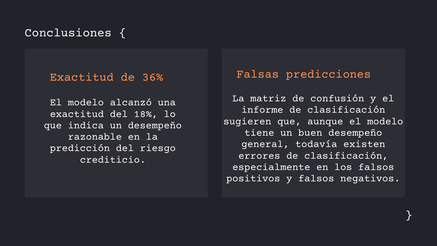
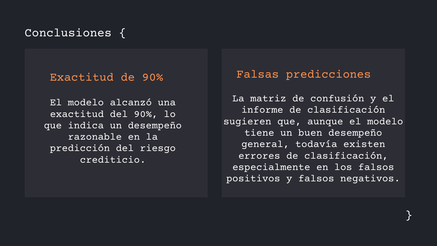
de 36%: 36% -> 90%
del 18%: 18% -> 90%
